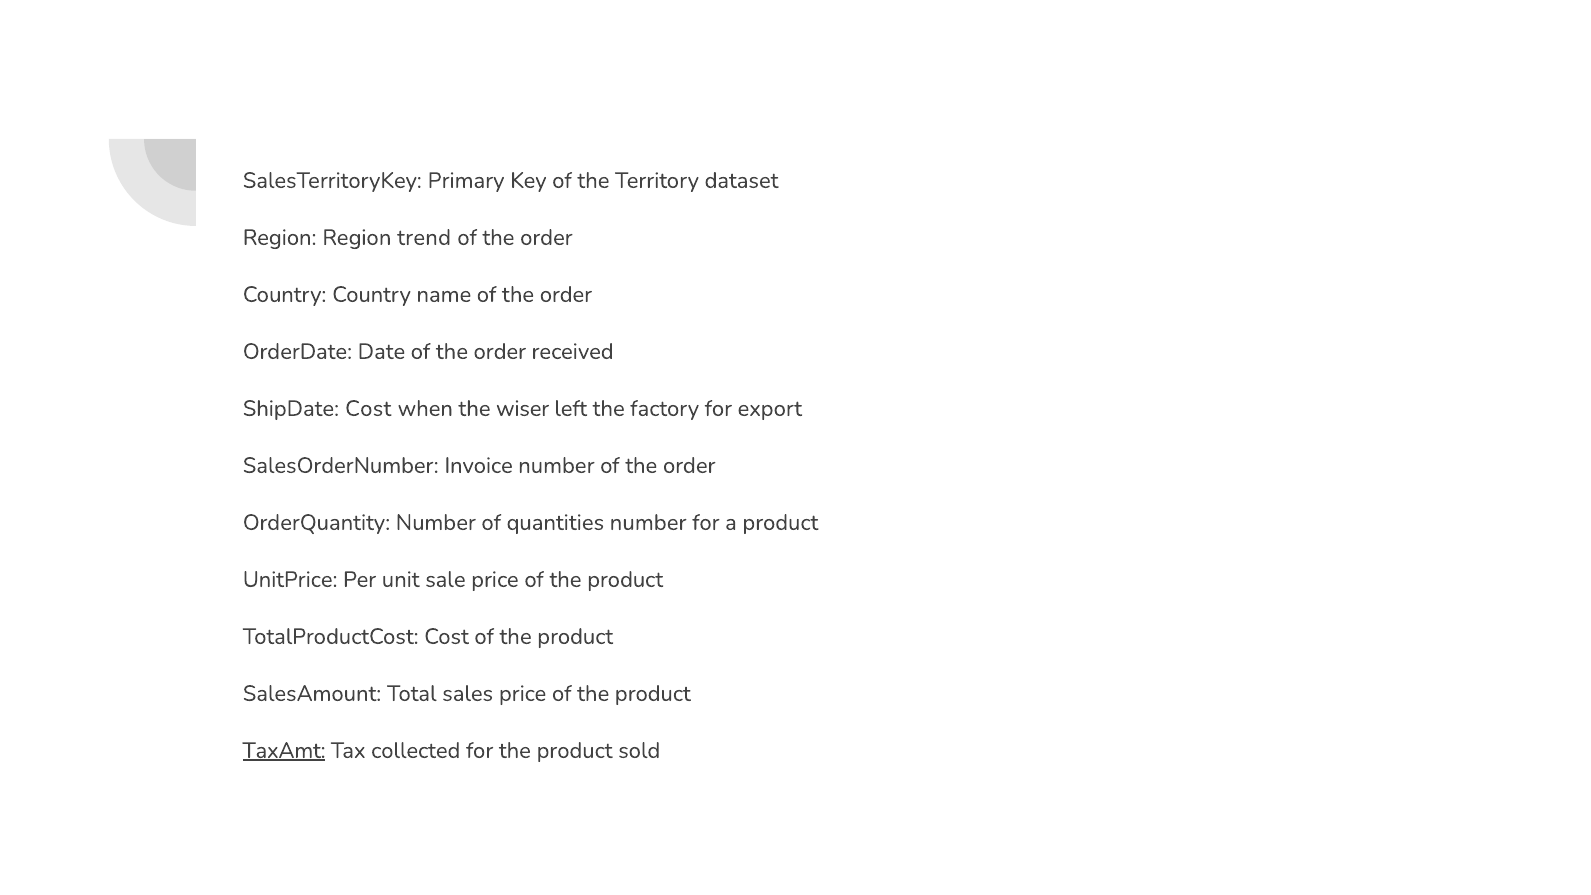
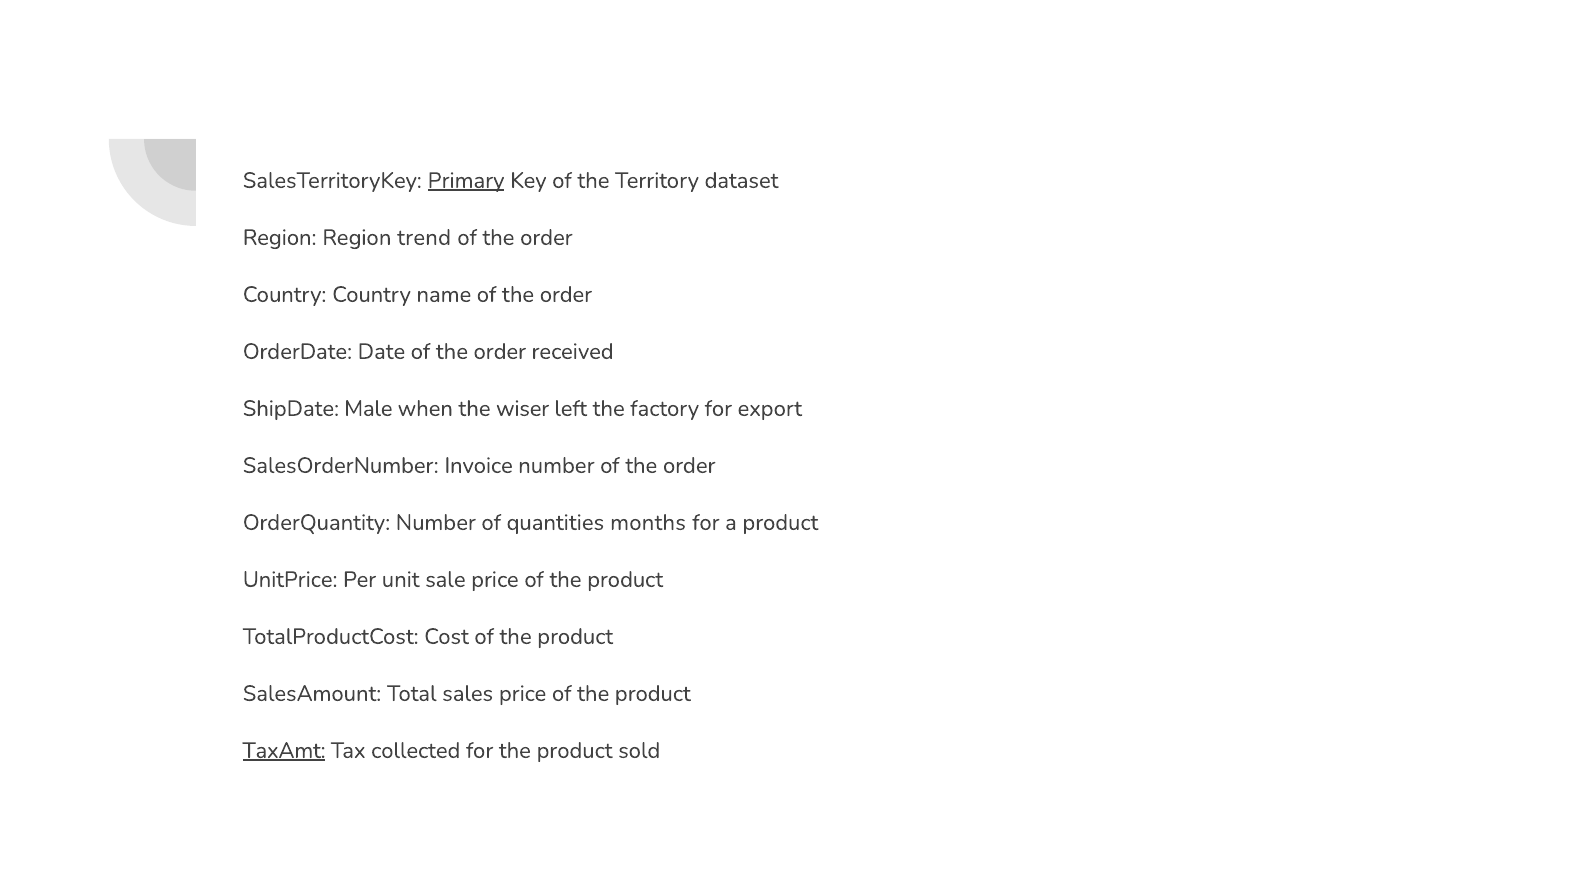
Primary underline: none -> present
ShipDate Cost: Cost -> Male
quantities number: number -> months
